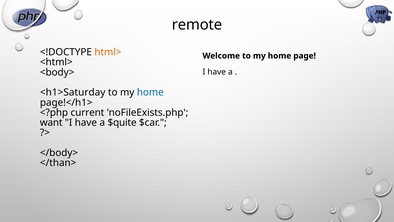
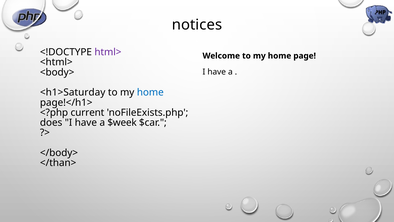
remote: remote -> notices
html> colour: orange -> purple
want: want -> does
$quite: $quite -> $week
